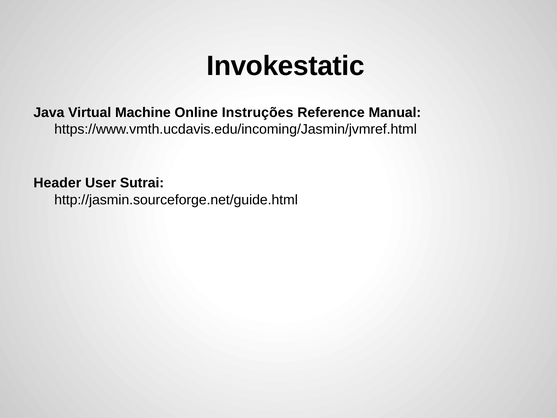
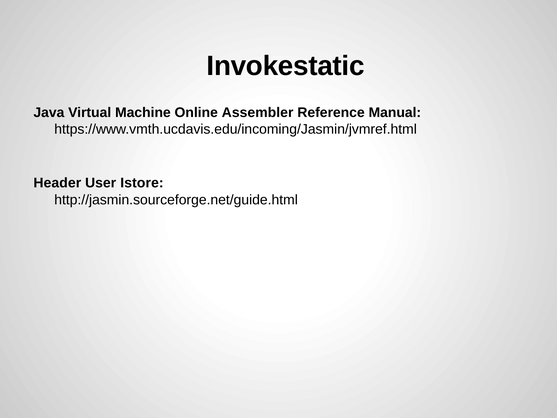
Instruções: Instruções -> Assembler
Sutrai: Sutrai -> Istore
